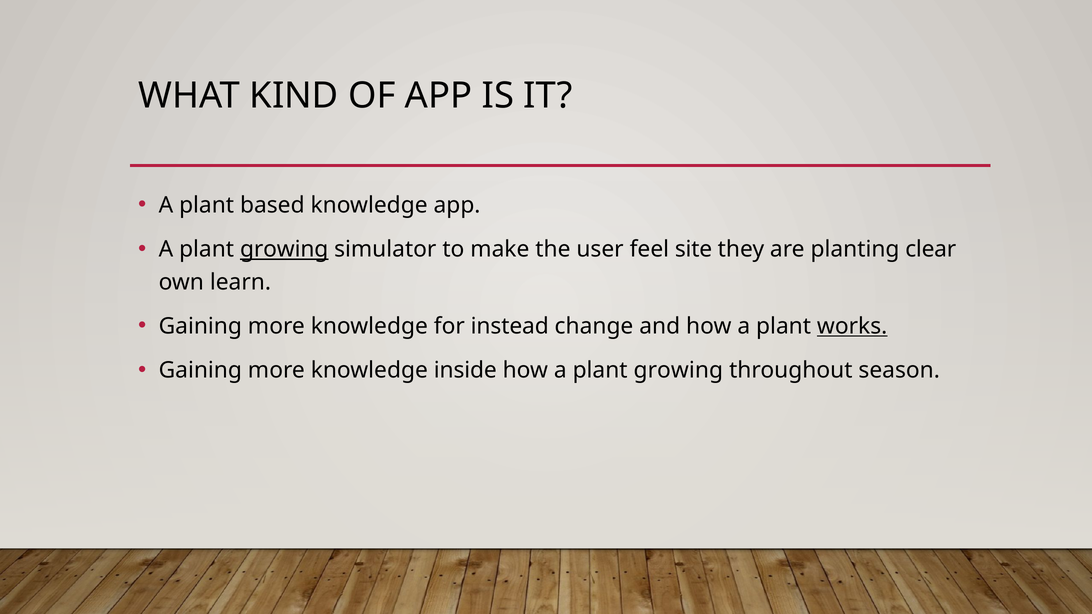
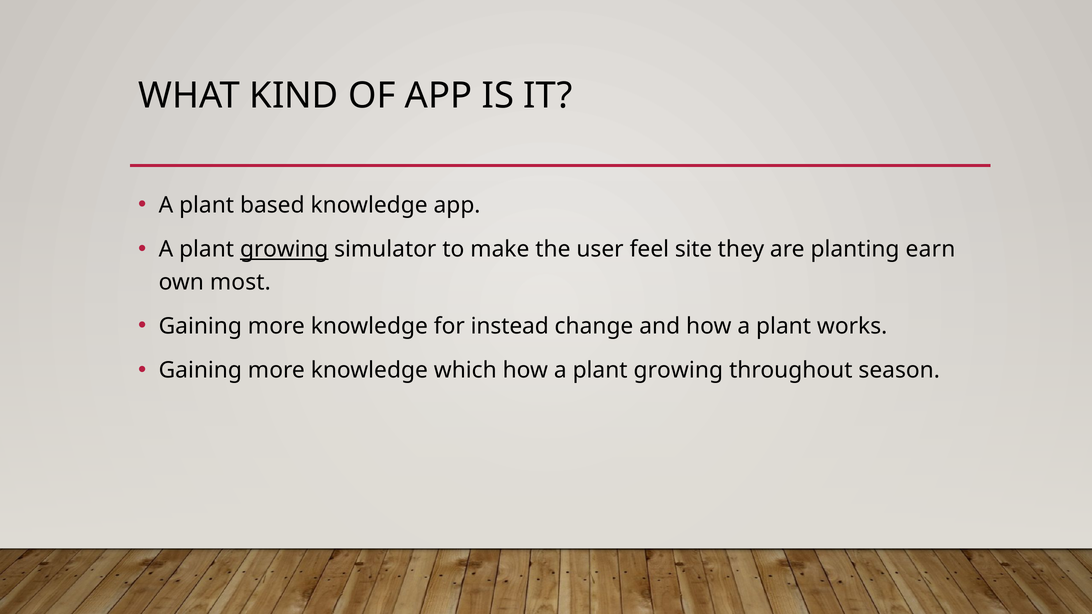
clear: clear -> earn
learn: learn -> most
works underline: present -> none
inside: inside -> which
